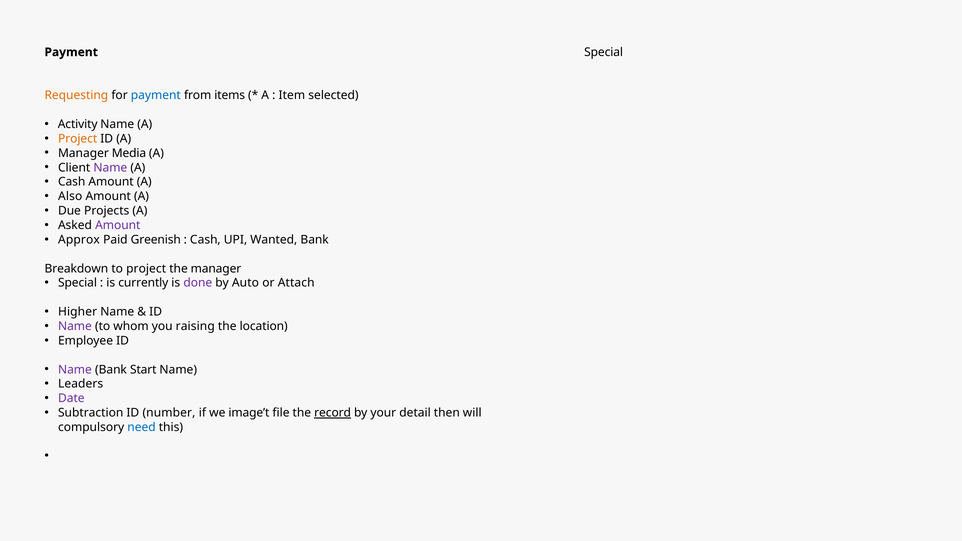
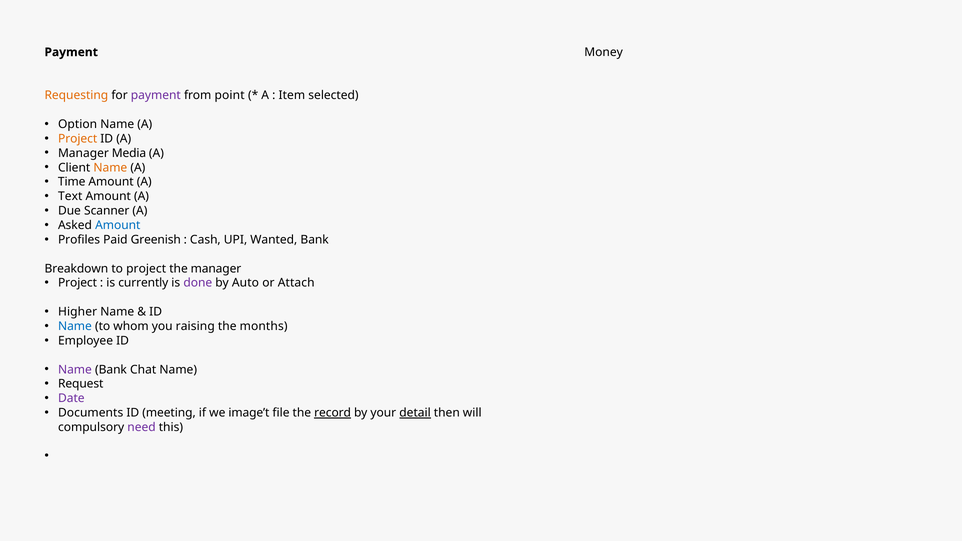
Special at (604, 52): Special -> Money
payment at (156, 95) colour: blue -> purple
items: items -> point
Activity: Activity -> Option
Name at (110, 168) colour: purple -> orange
Cash at (72, 182): Cash -> Time
Also: Also -> Text
Projects: Projects -> Scanner
Amount at (118, 225) colour: purple -> blue
Approx: Approx -> Profiles
Special at (78, 283): Special -> Project
Name at (75, 326) colour: purple -> blue
location: location -> months
Start: Start -> Chat
Leaders: Leaders -> Request
Subtraction: Subtraction -> Documents
number: number -> meeting
detail underline: none -> present
need colour: blue -> purple
